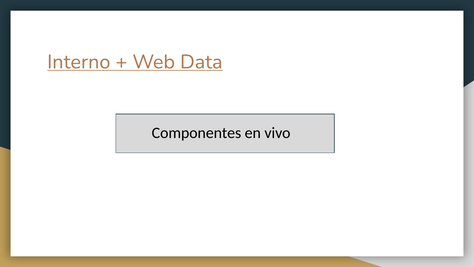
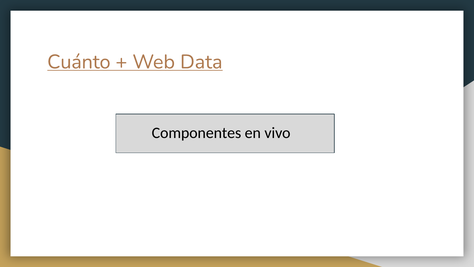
Interno: Interno -> Cuánto
